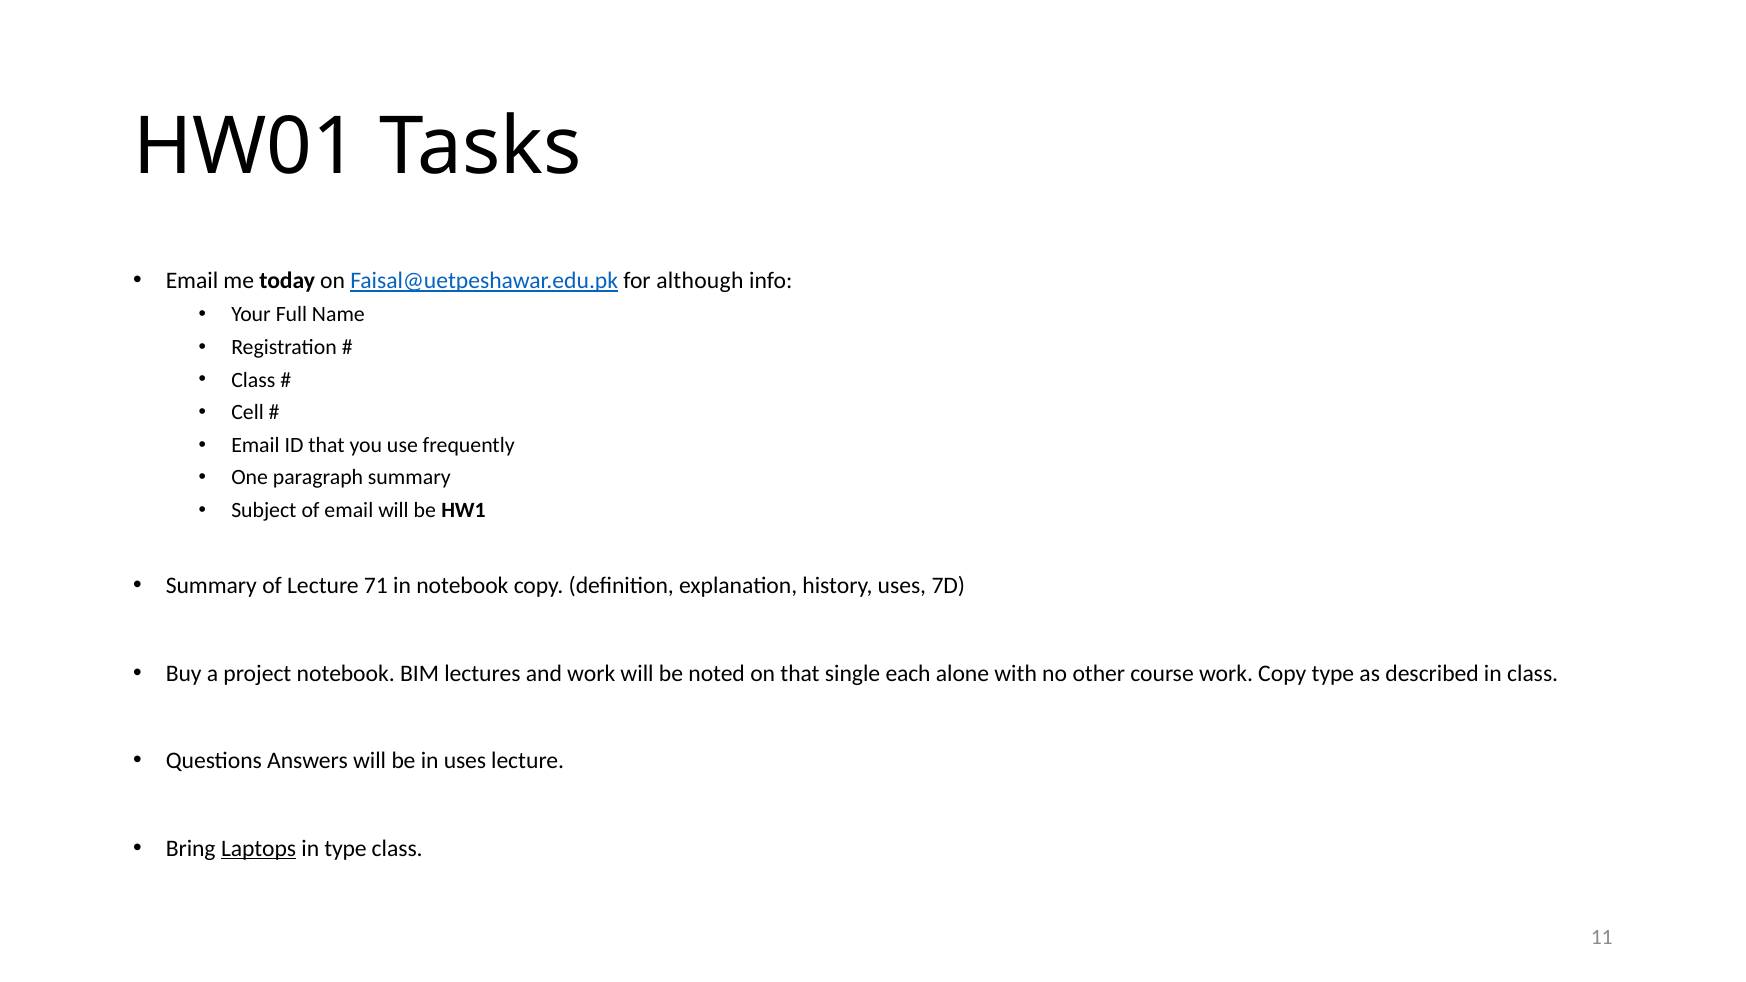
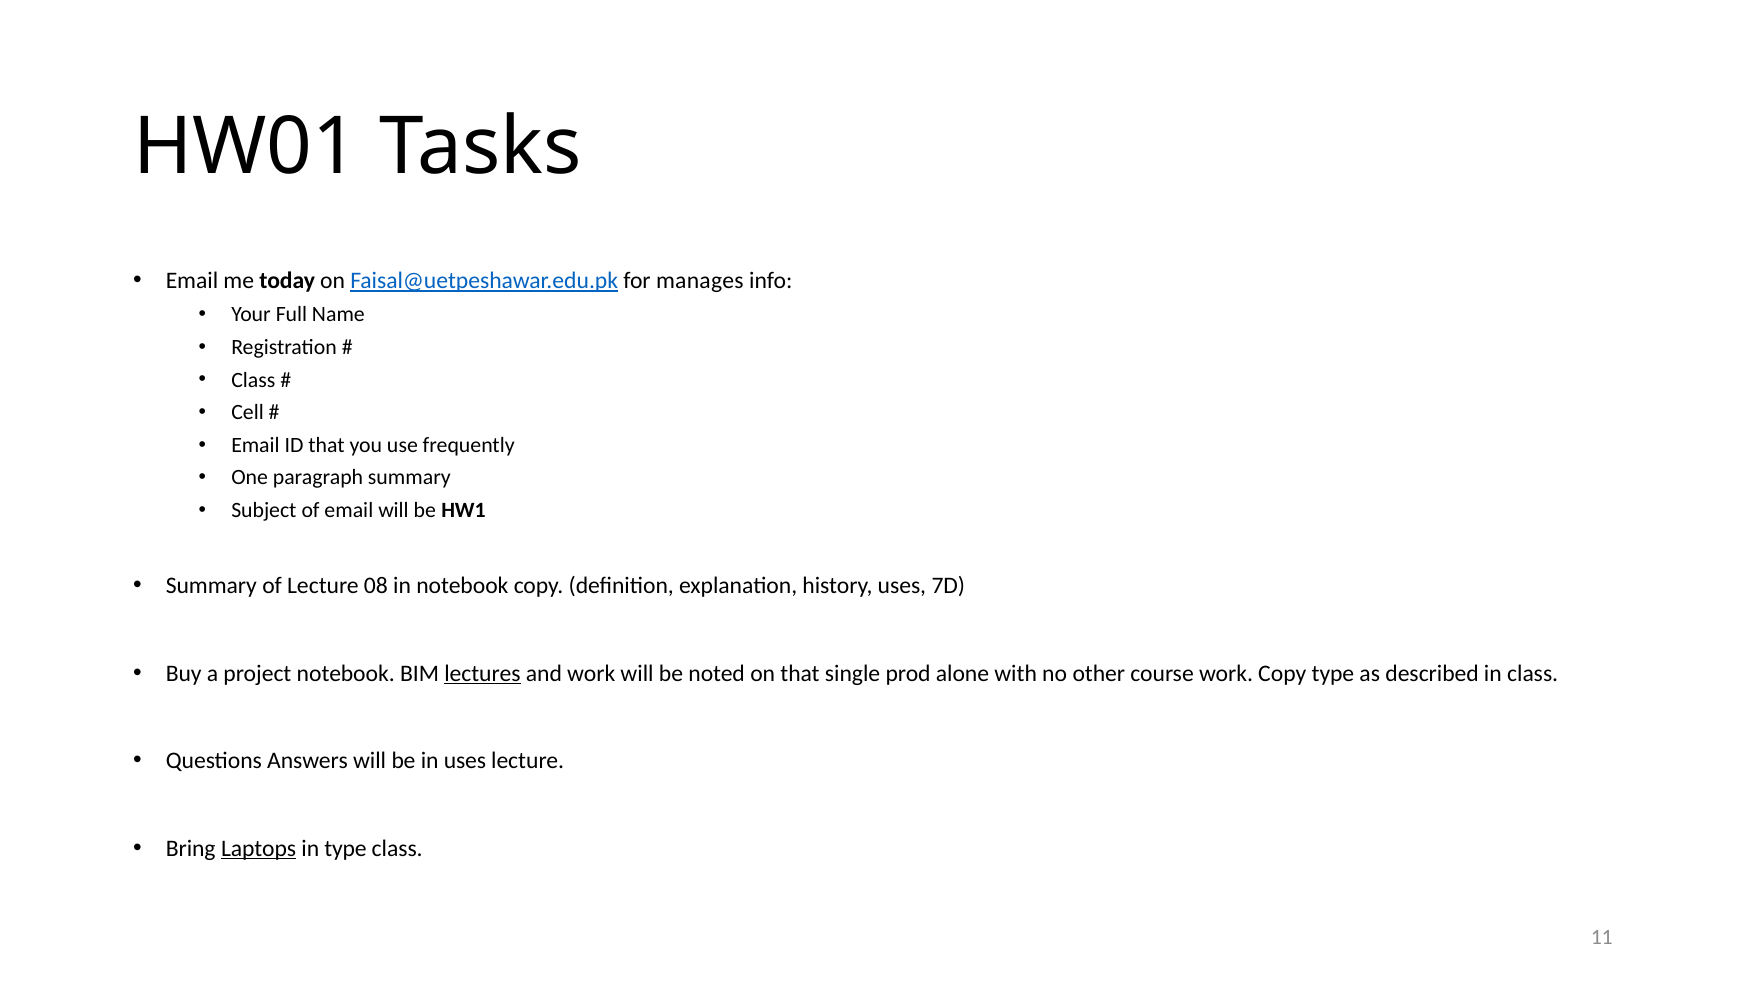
although: although -> manages
71: 71 -> 08
lectures underline: none -> present
each: each -> prod
